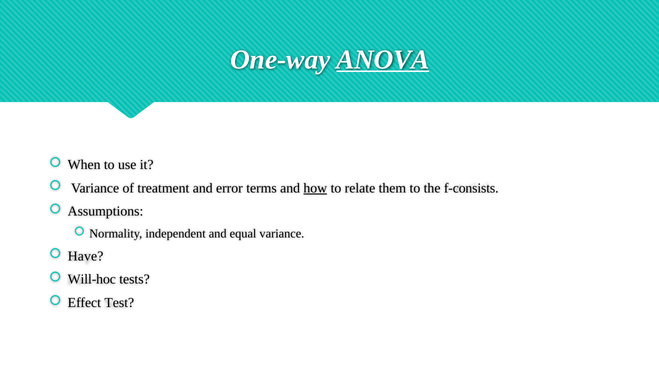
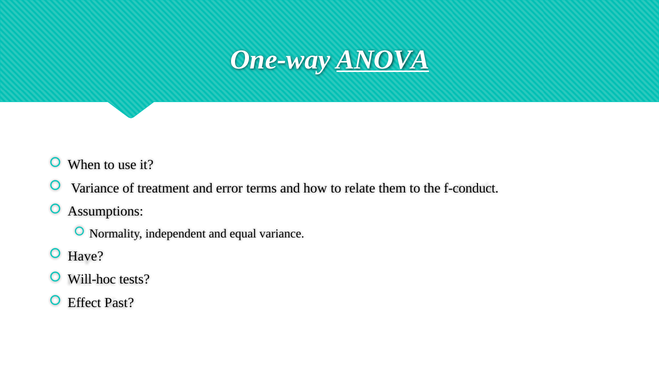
how underline: present -> none
f-consists: f-consists -> f-conduct
Test: Test -> Past
